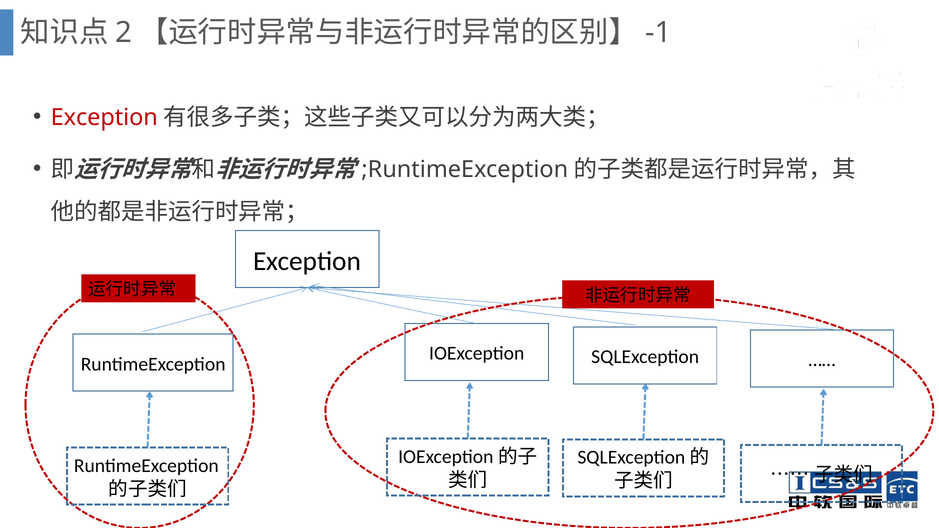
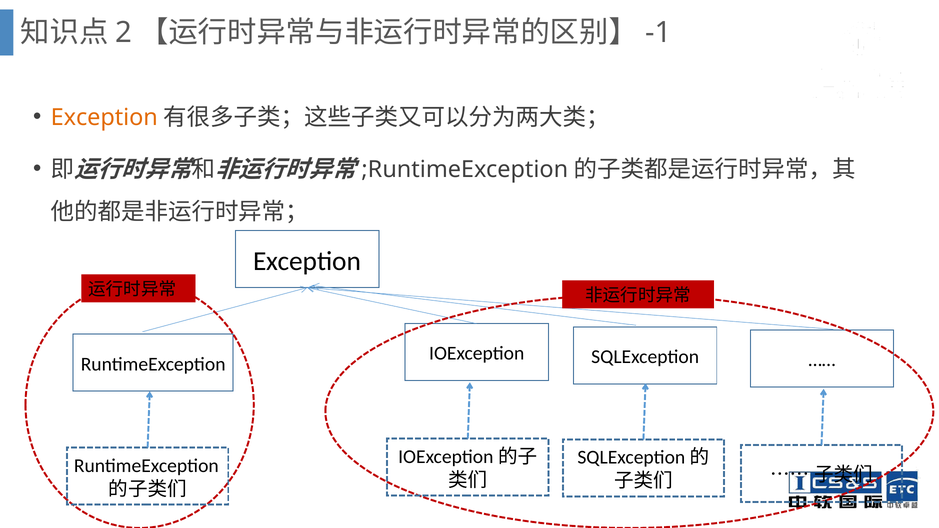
Exception at (104, 118) colour: red -> orange
